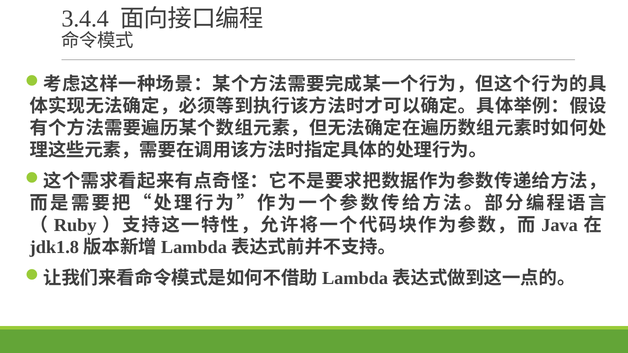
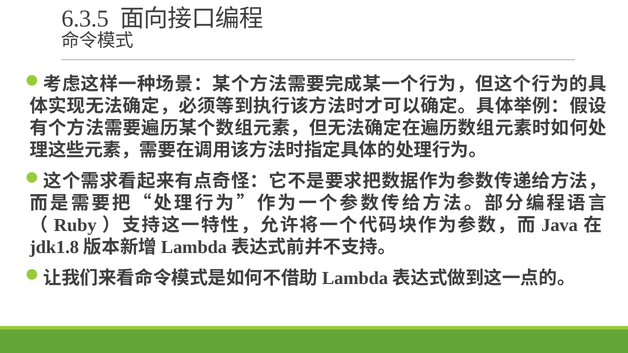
3.4.4: 3.4.4 -> 6.3.5
